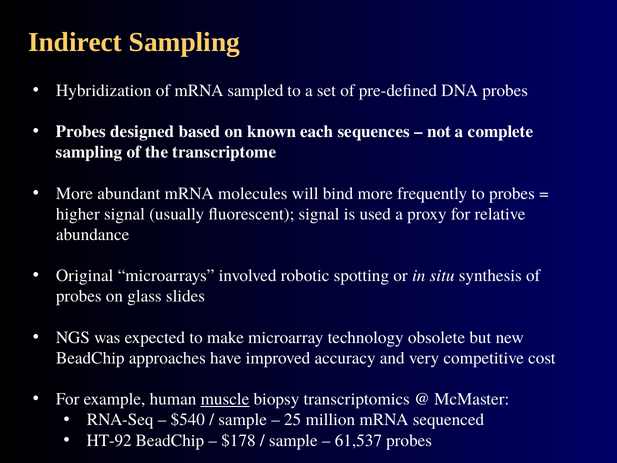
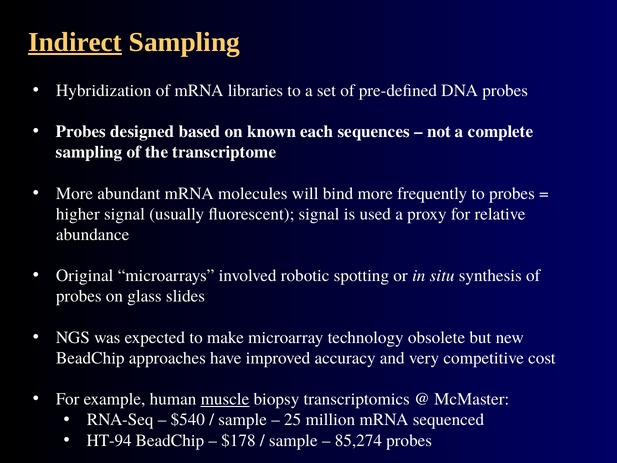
Indirect underline: none -> present
sampled: sampled -> libraries
HT-92: HT-92 -> HT-94
61,537: 61,537 -> 85,274
